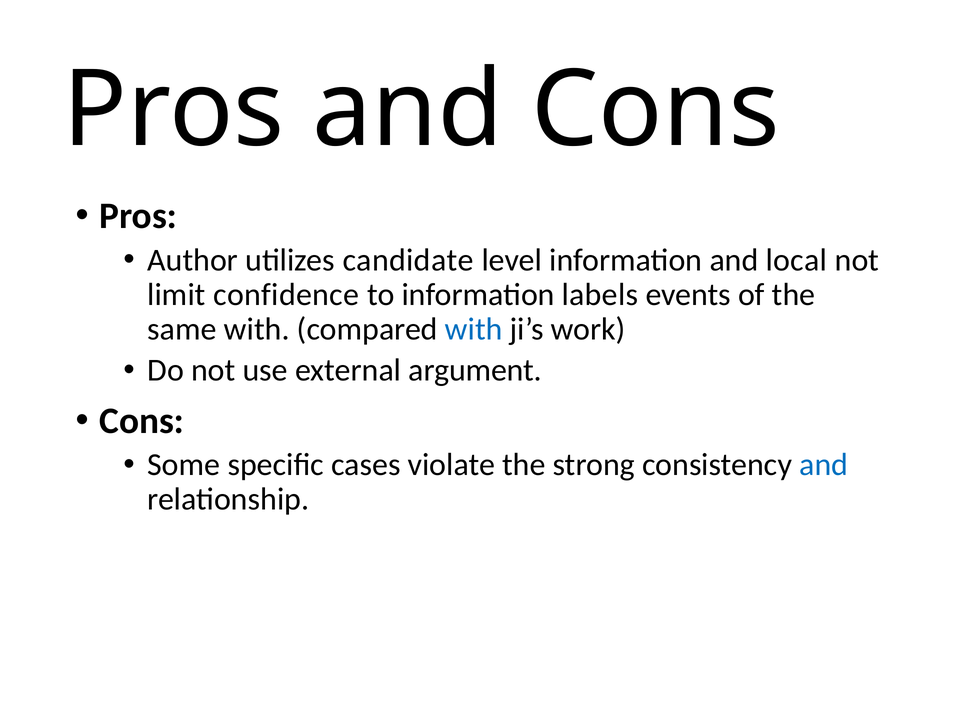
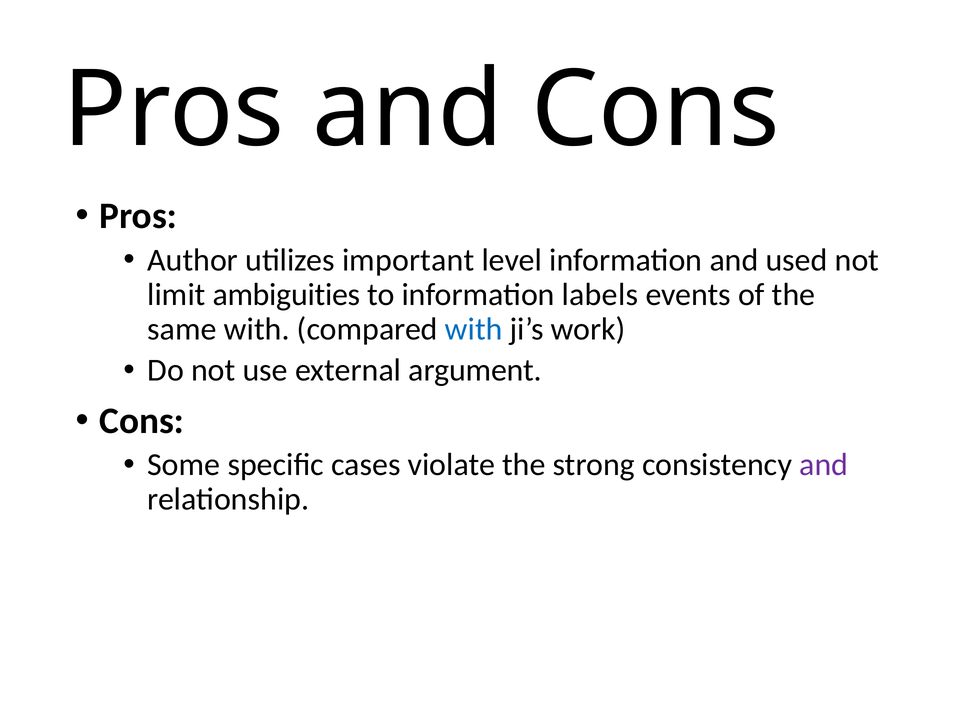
candidate: candidate -> important
local: local -> used
confidence: confidence -> ambiguities
and at (824, 465) colour: blue -> purple
